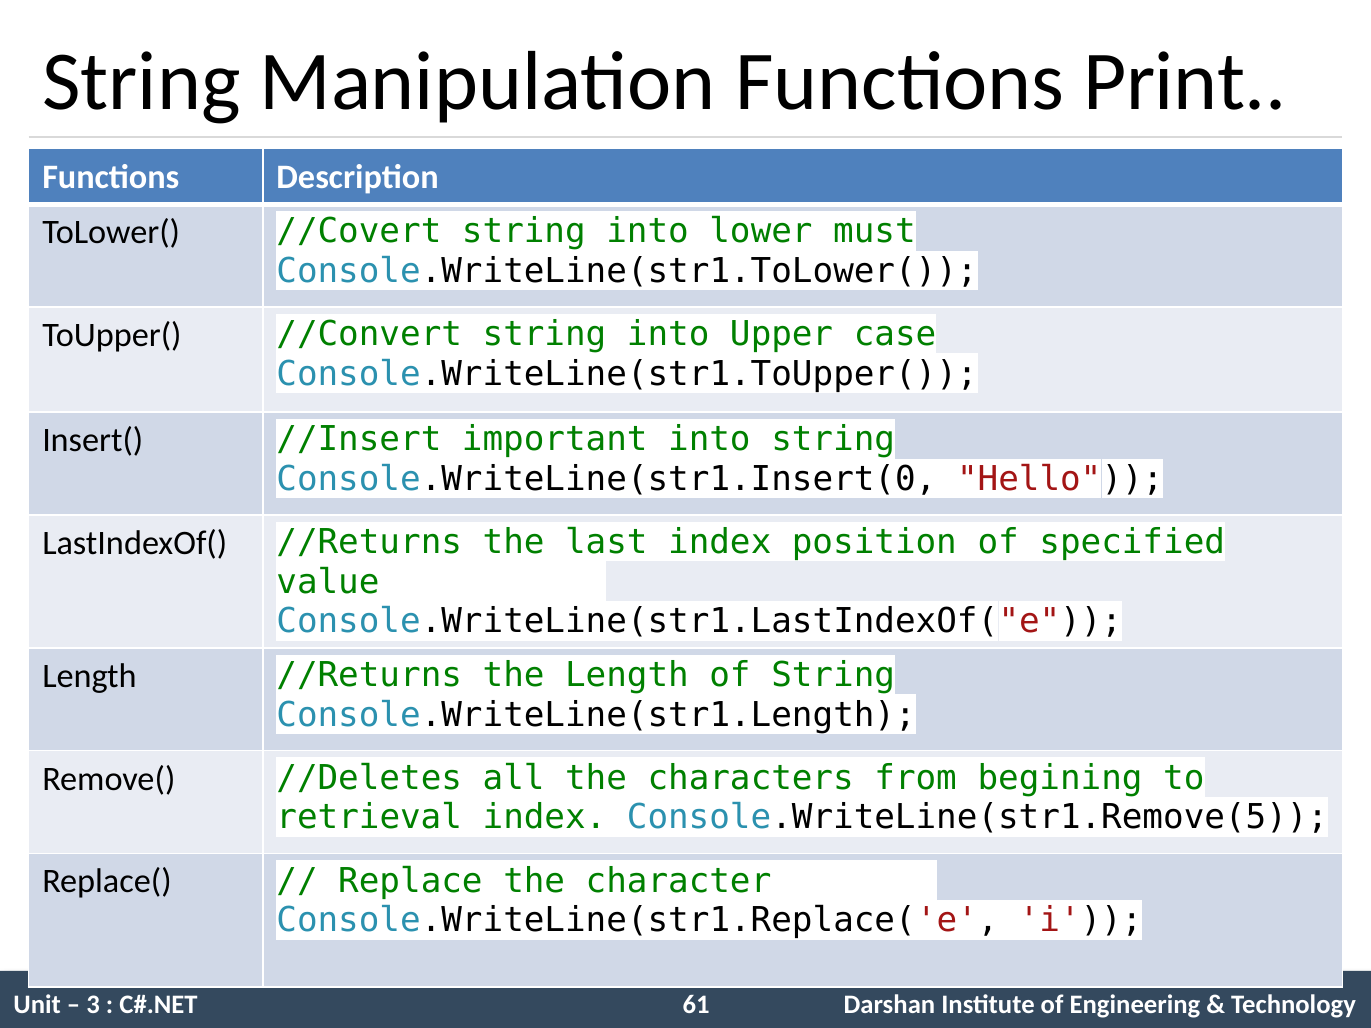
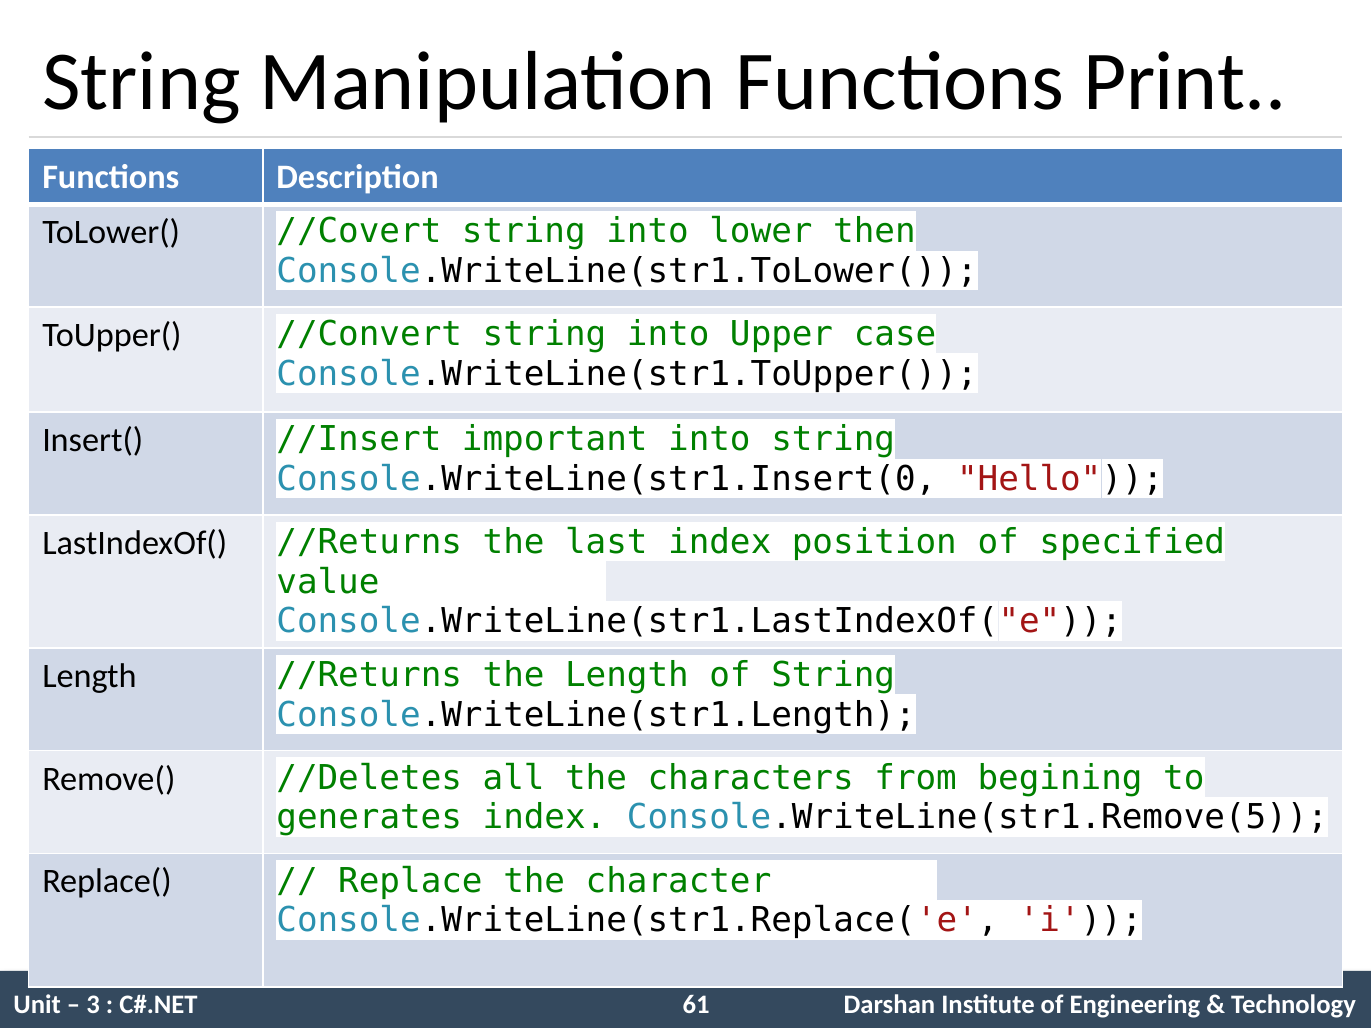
must: must -> then
retrieval: retrieval -> generates
